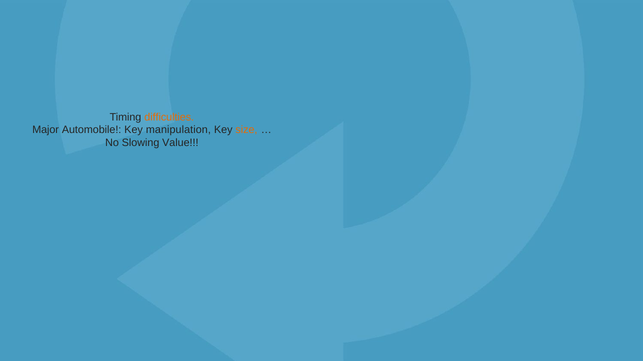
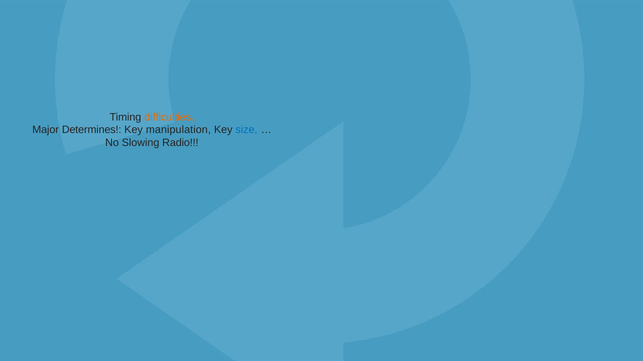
Automobile: Automobile -> Determines
size colour: orange -> blue
Value: Value -> Radio
